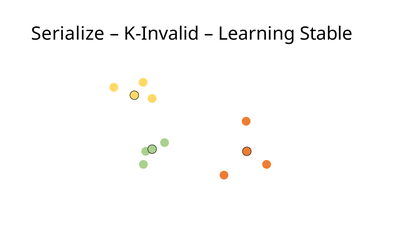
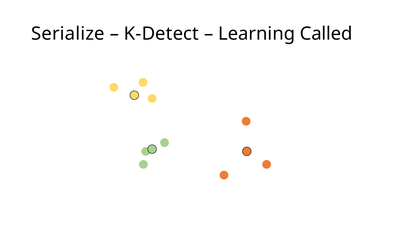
K-Invalid: K-Invalid -> K-Detect
Stable: Stable -> Called
